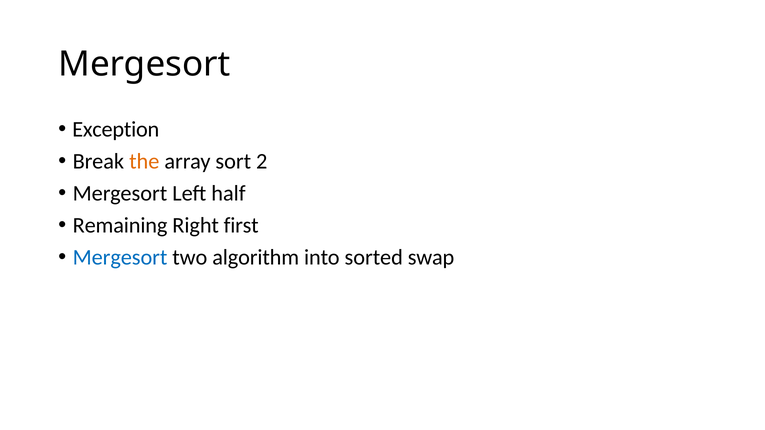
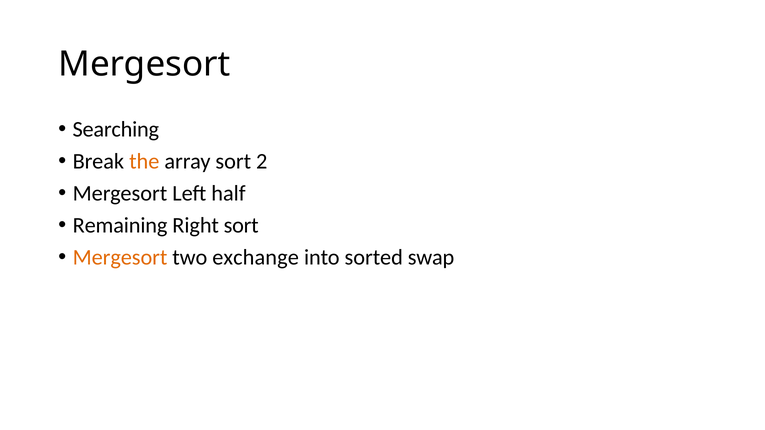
Exception: Exception -> Searching
Right first: first -> sort
Mergesort at (120, 258) colour: blue -> orange
algorithm: algorithm -> exchange
